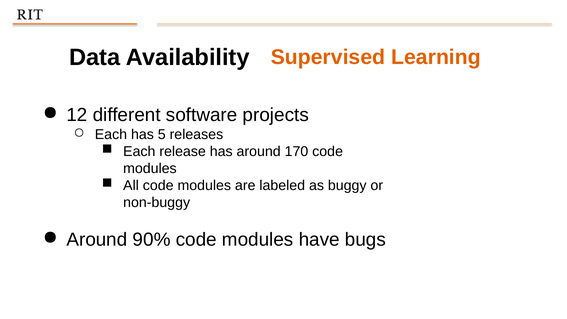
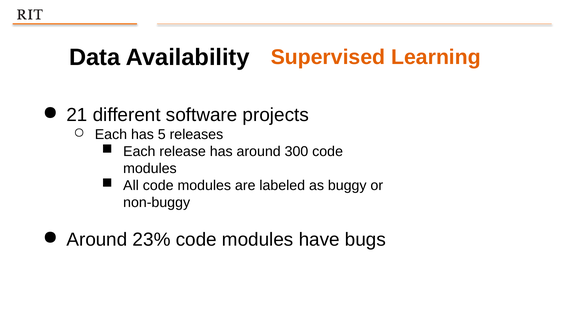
12: 12 -> 21
170: 170 -> 300
90%: 90% -> 23%
